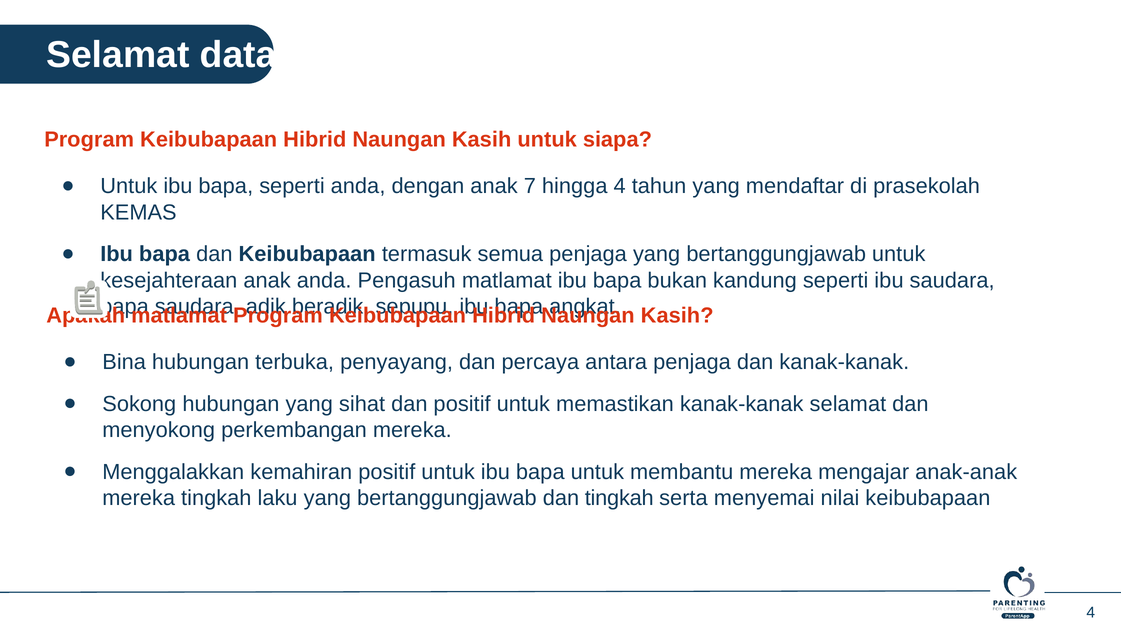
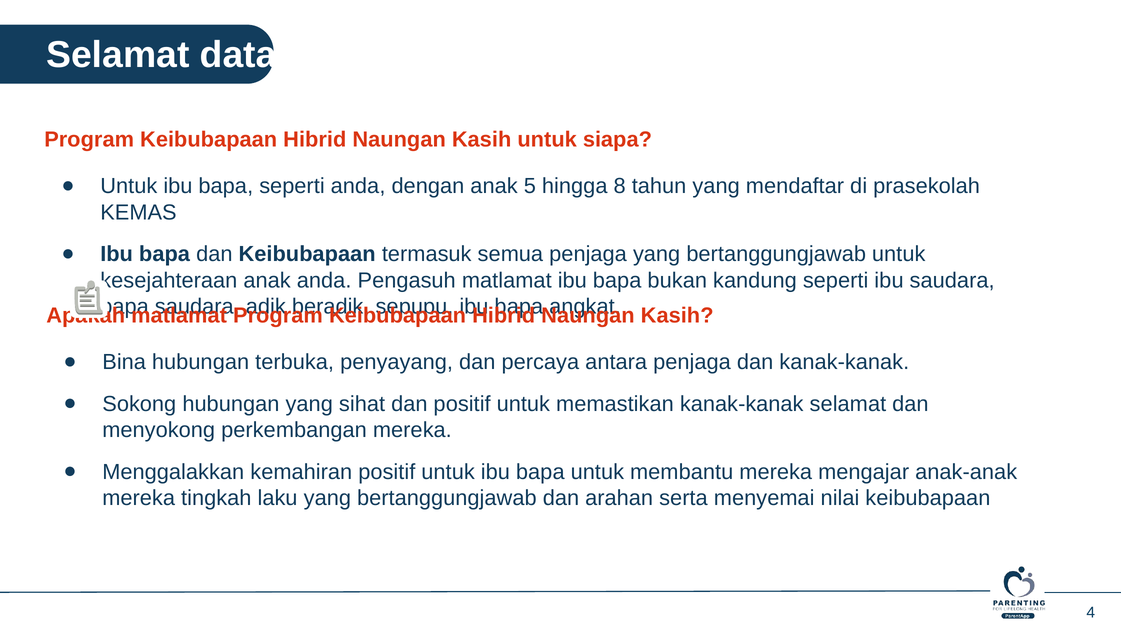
7: 7 -> 5
hingga 4: 4 -> 8
dan tingkah: tingkah -> arahan
